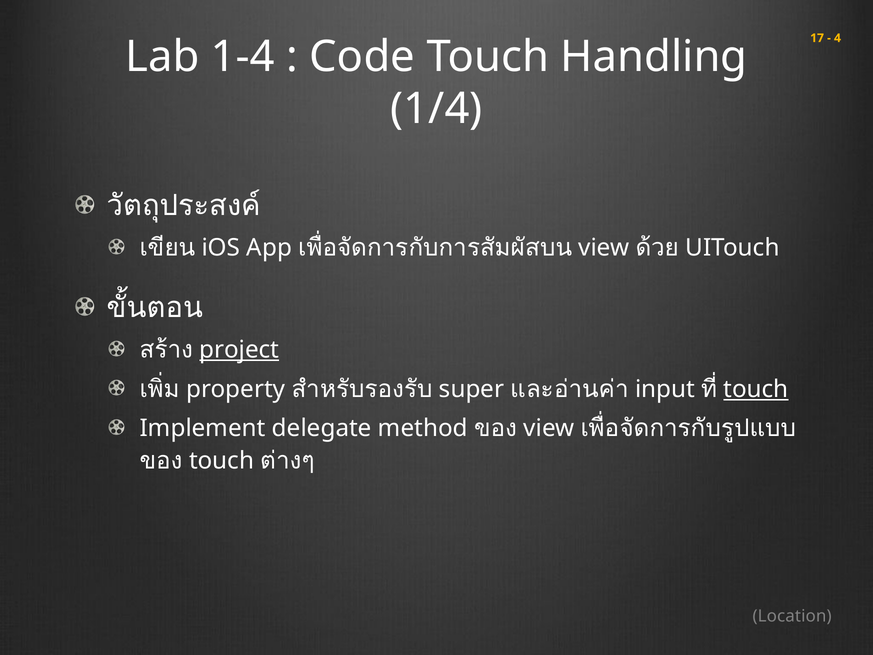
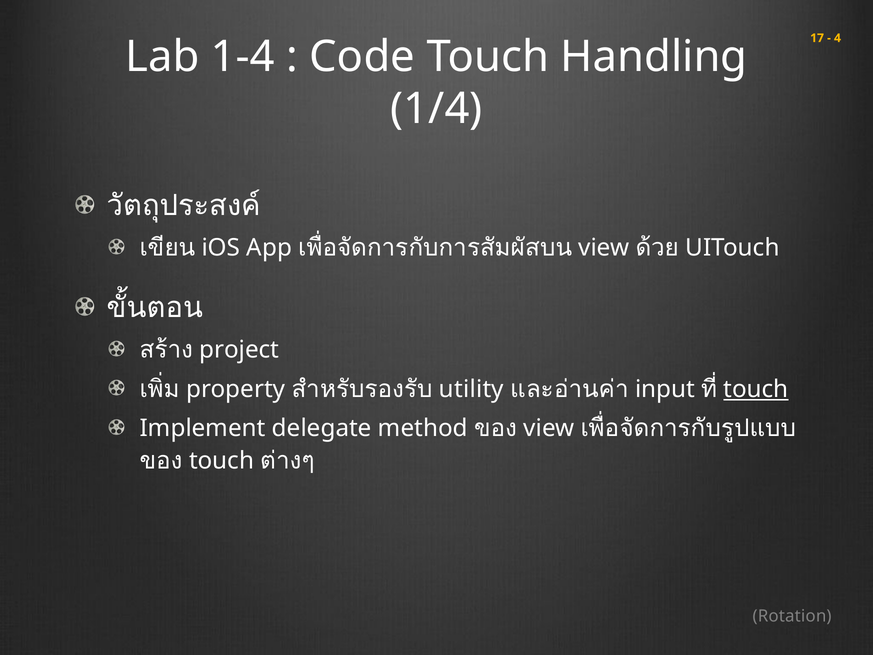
project underline: present -> none
super: super -> utility
Location: Location -> Rotation
